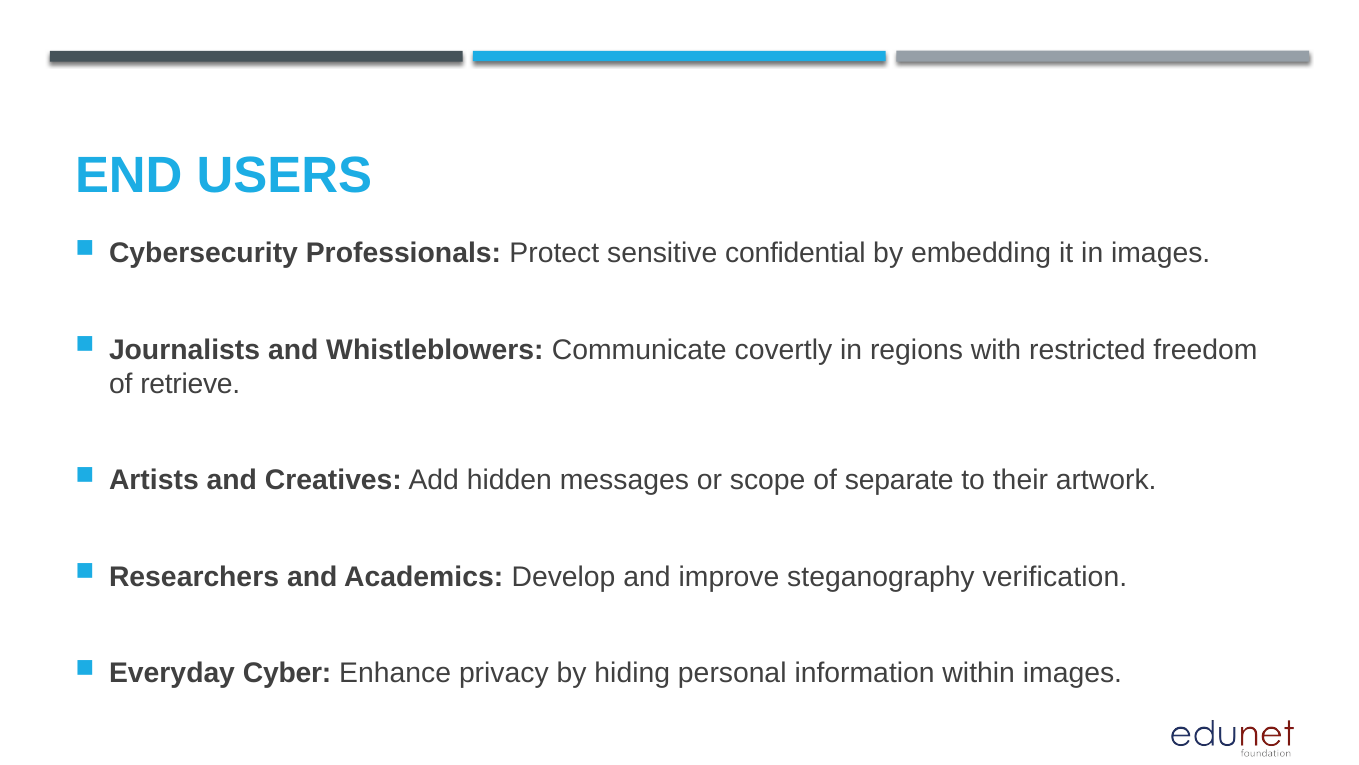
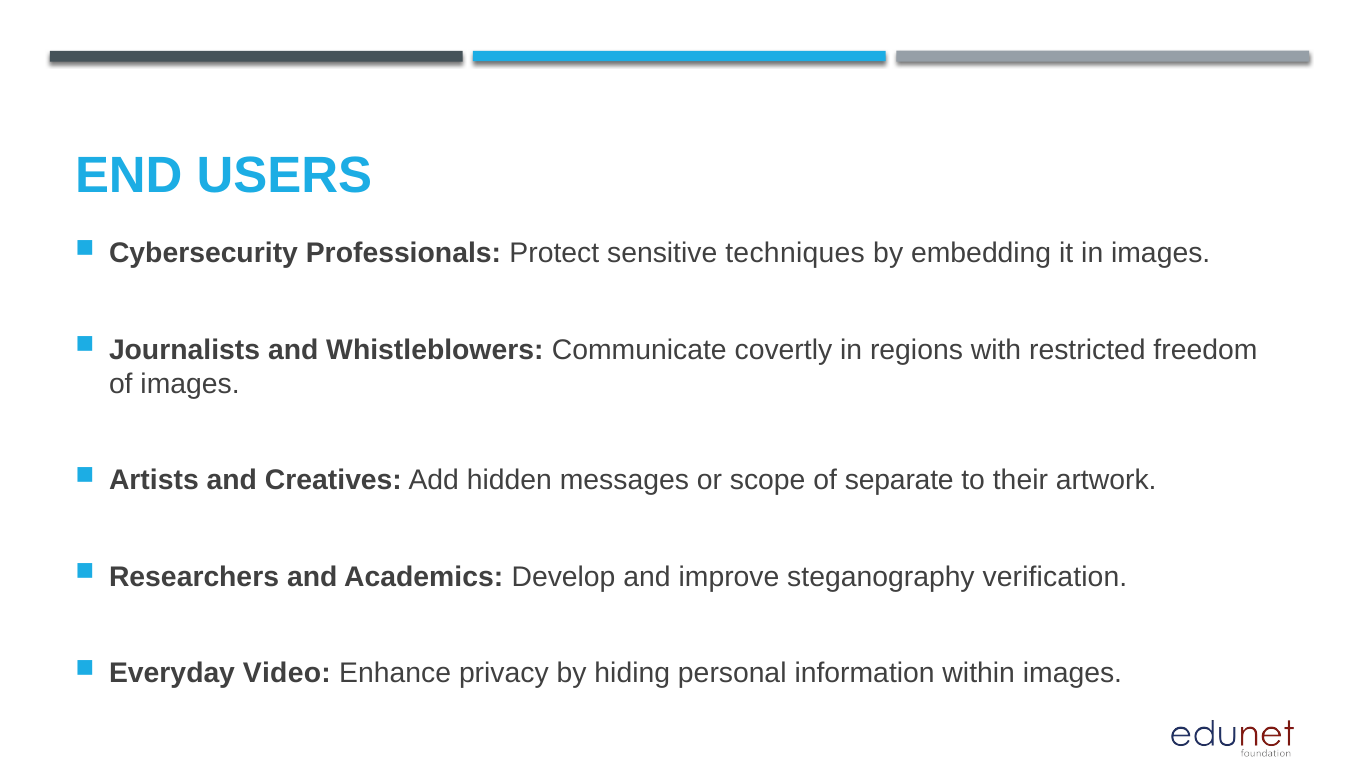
confidential: confidential -> techniques
of retrieve: retrieve -> images
Cyber: Cyber -> Video
